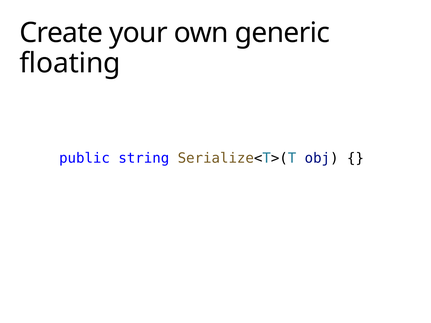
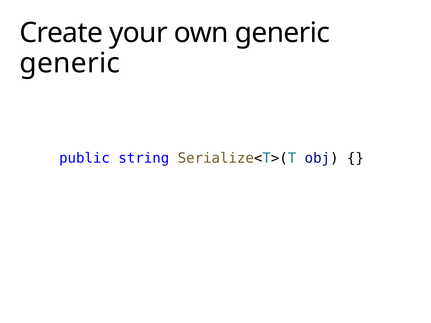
floating at (70, 63): floating -> generic
